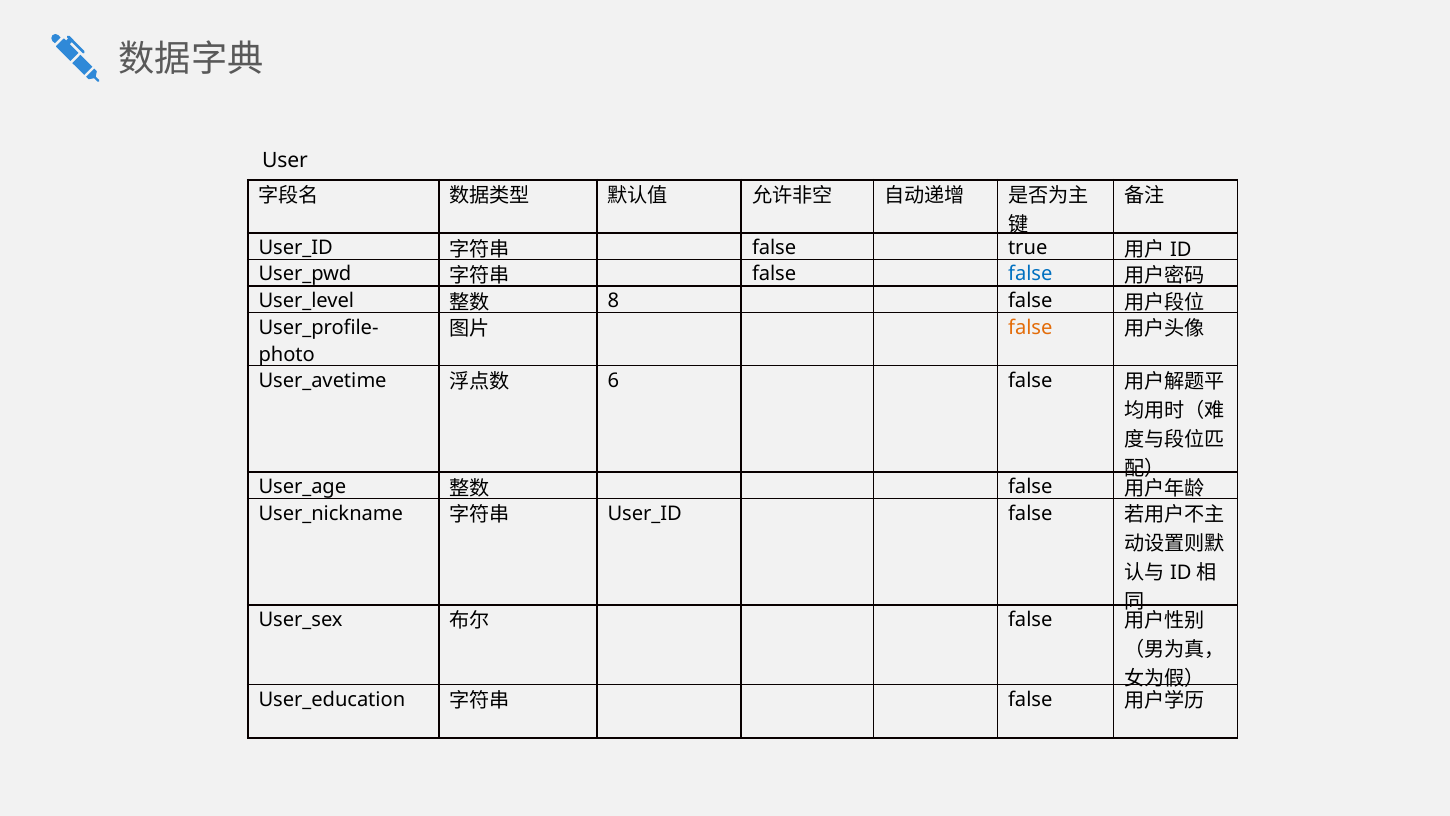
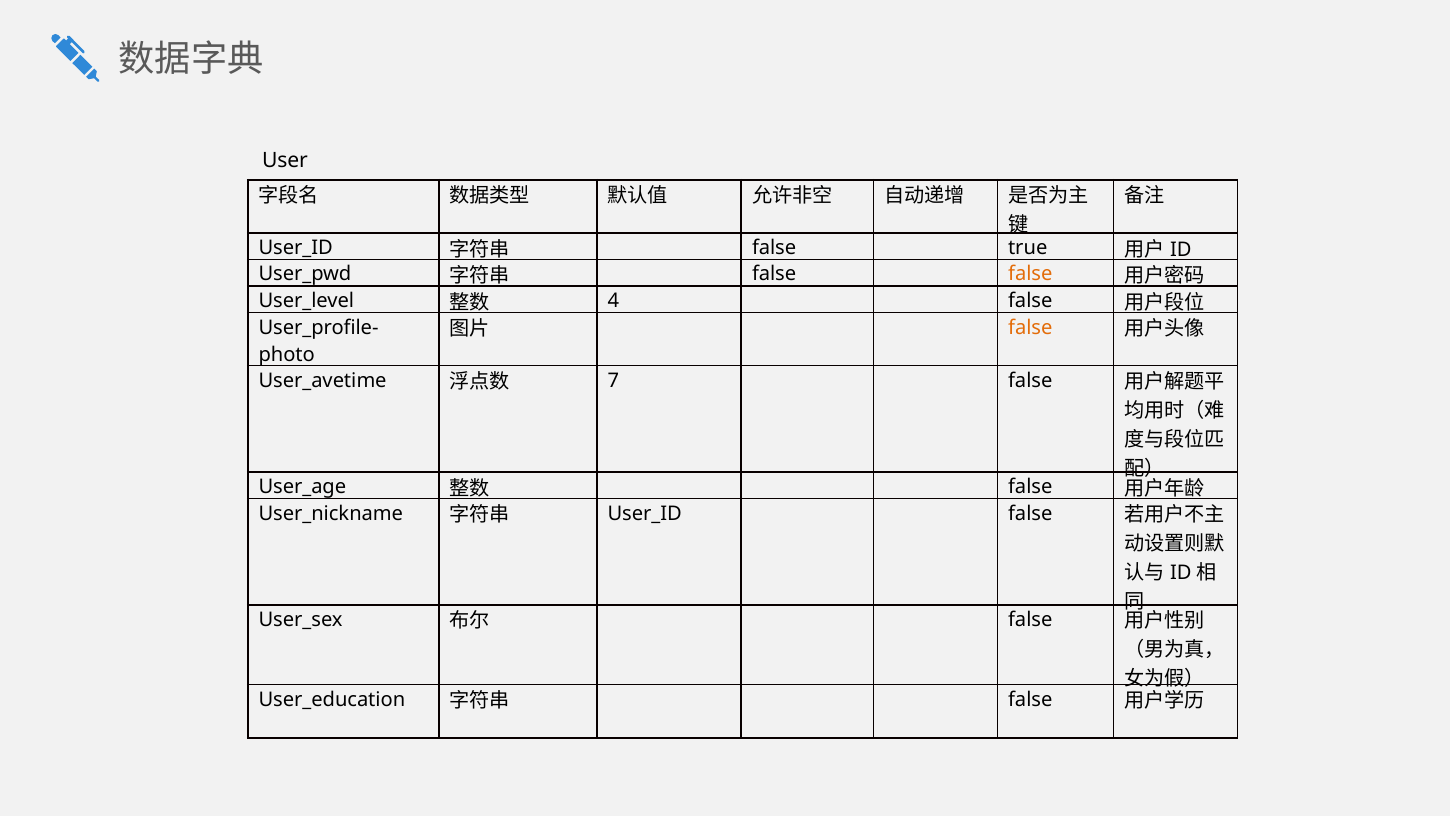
false at (1030, 274) colour: blue -> orange
8: 8 -> 4
6: 6 -> 7
